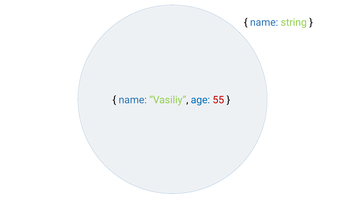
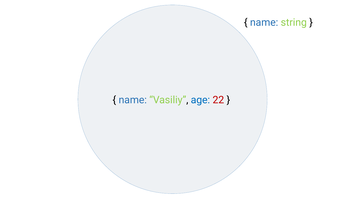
55: 55 -> 22
